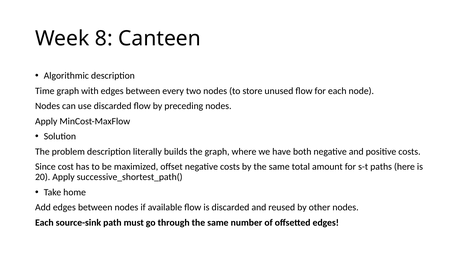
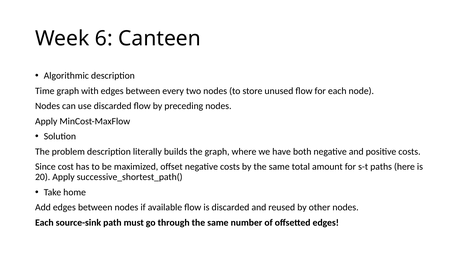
8: 8 -> 6
